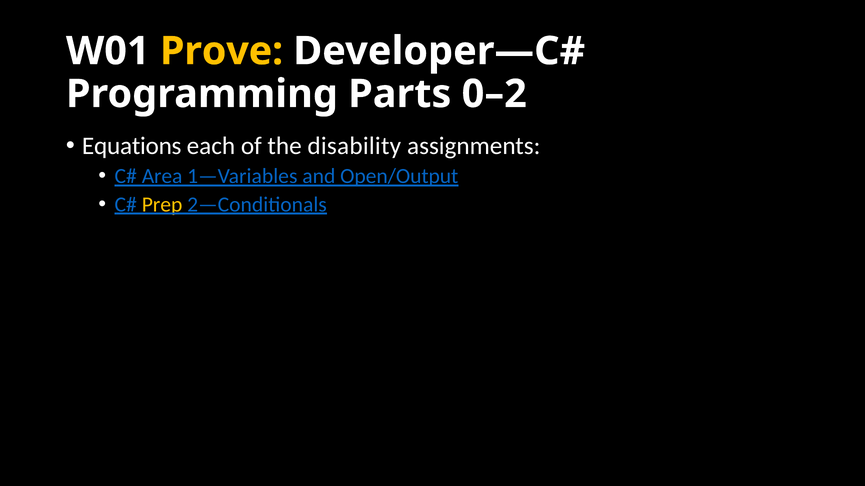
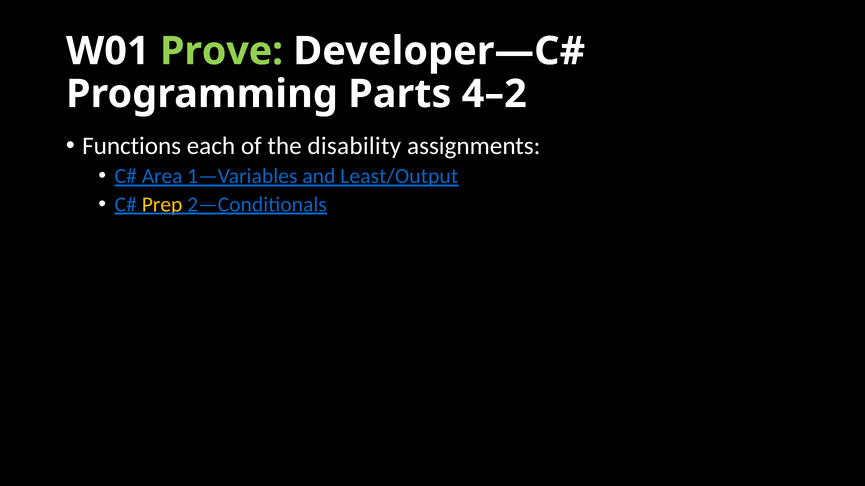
Prove colour: yellow -> light green
0–2: 0–2 -> 4–2
Equations: Equations -> Functions
Open/Output: Open/Output -> Least/Output
